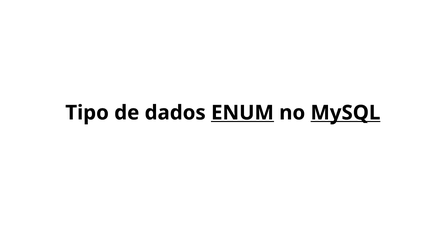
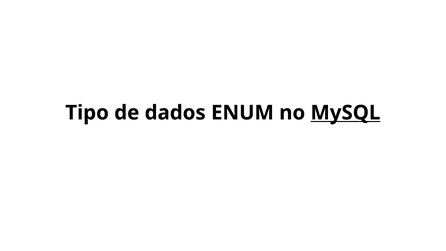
ENUM underline: present -> none
